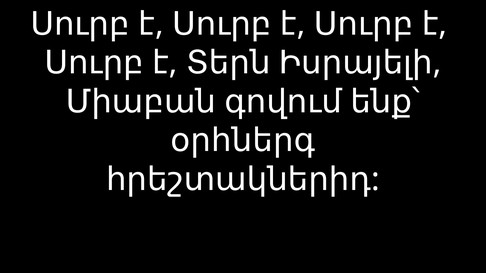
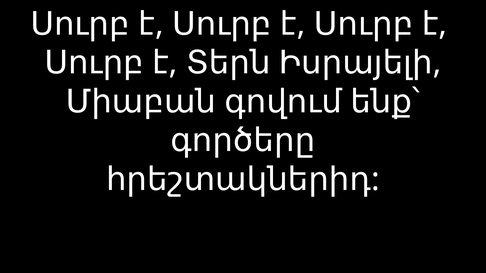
օրհներգ: օրհներգ -> գործերը
